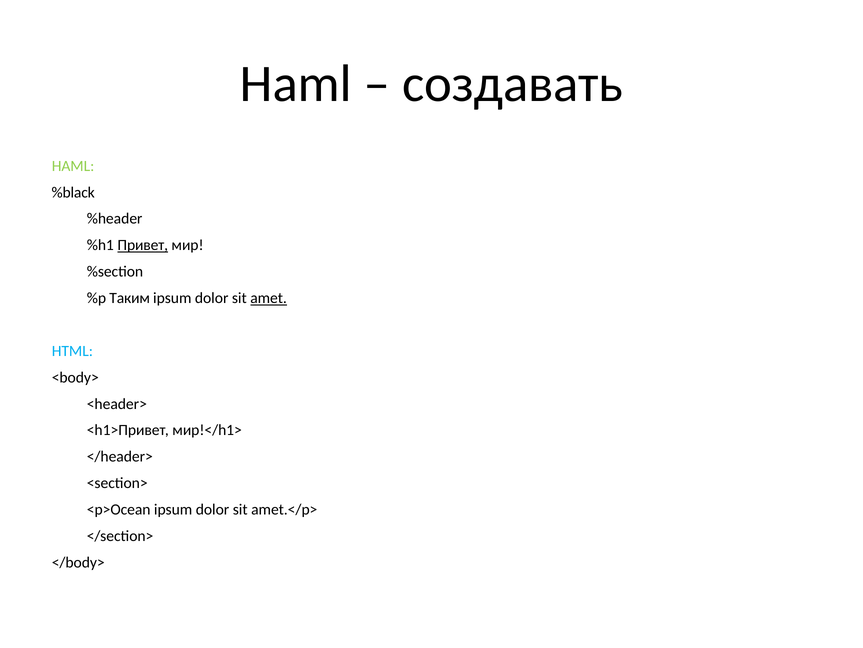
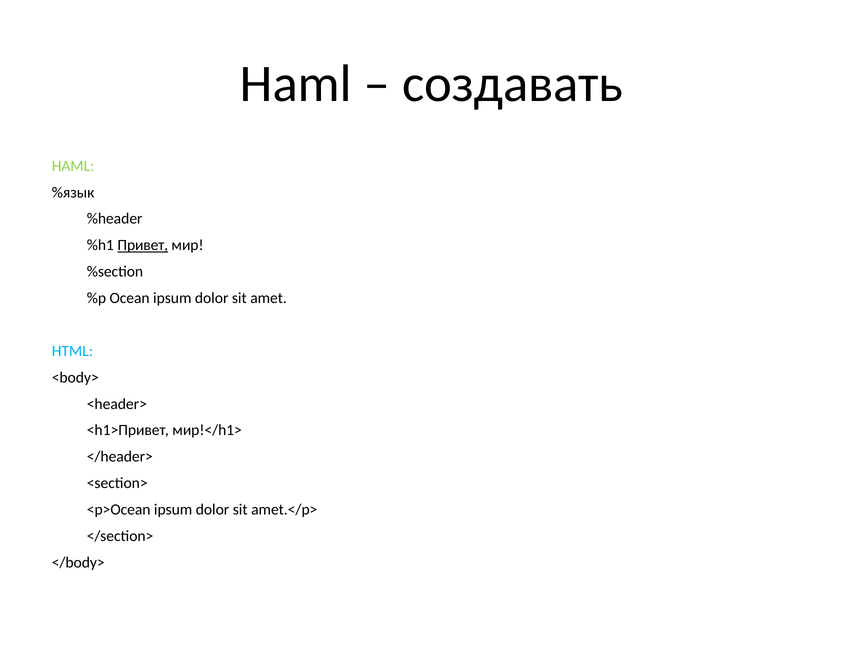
%black: %black -> %язык
Таким: Таким -> Ocean
amet underline: present -> none
